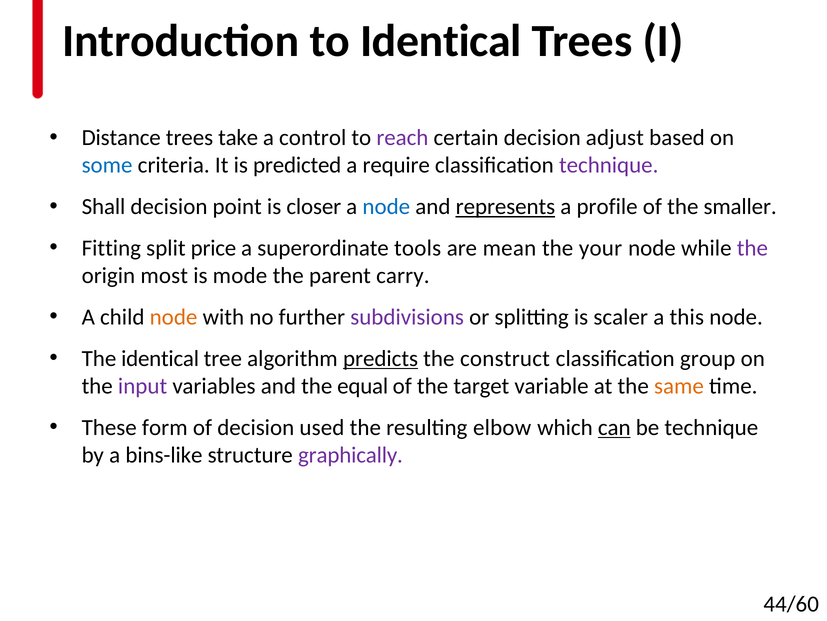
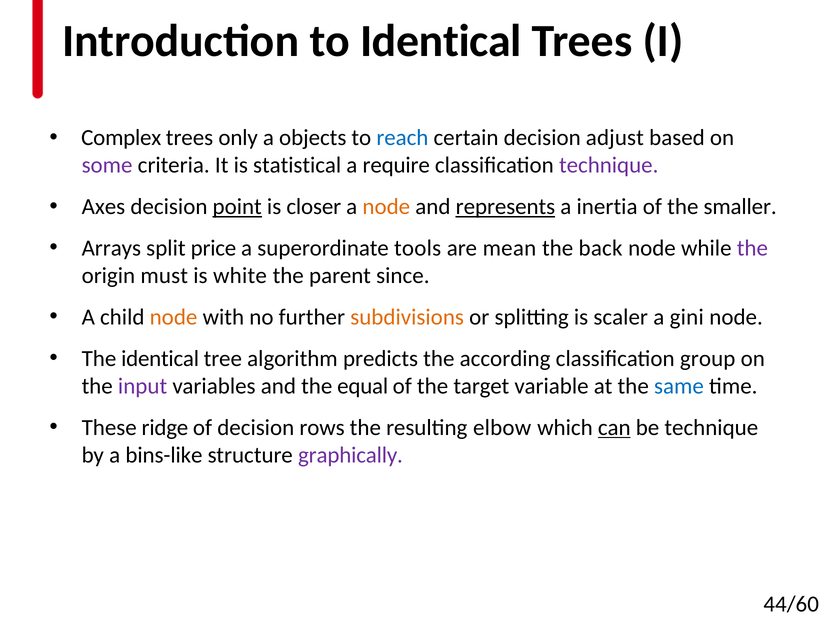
Distance: Distance -> Complex
take: take -> only
control: control -> objects
reach colour: purple -> blue
some colour: blue -> purple
predicted: predicted -> statistical
Shall: Shall -> Axes
point underline: none -> present
node at (386, 207) colour: blue -> orange
profile: profile -> inertia
Fitting: Fitting -> Arrays
your: your -> back
most: most -> must
mode: mode -> white
carry: carry -> since
subdivisions colour: purple -> orange
this: this -> gini
predicts underline: present -> none
construct: construct -> according
same colour: orange -> blue
form: form -> ridge
used: used -> rows
